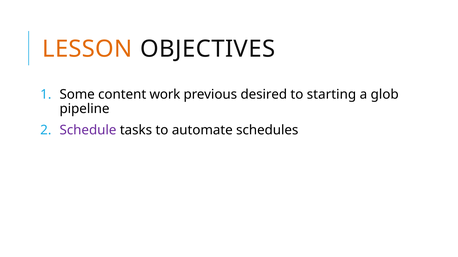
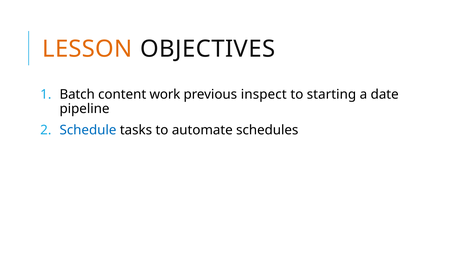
Some: Some -> Batch
desired: desired -> inspect
glob: glob -> date
Schedule colour: purple -> blue
